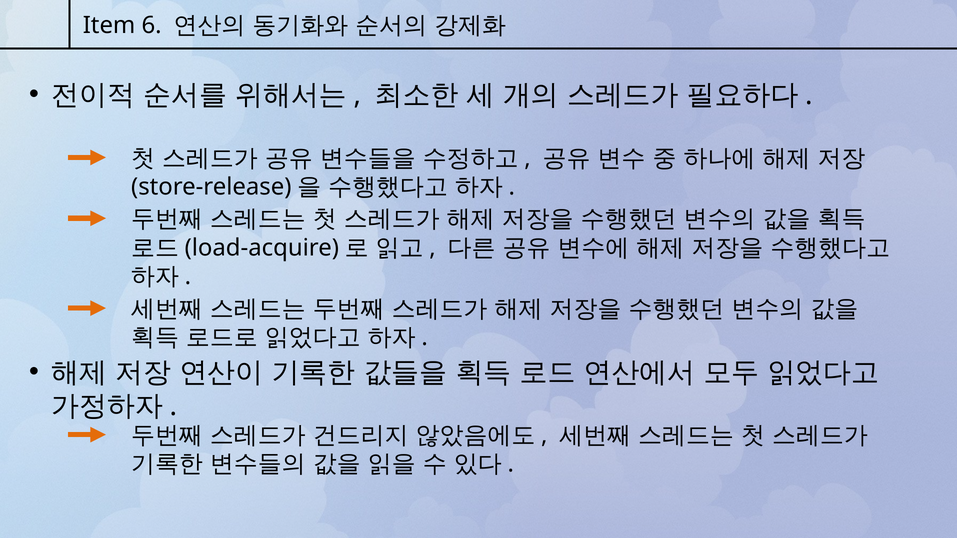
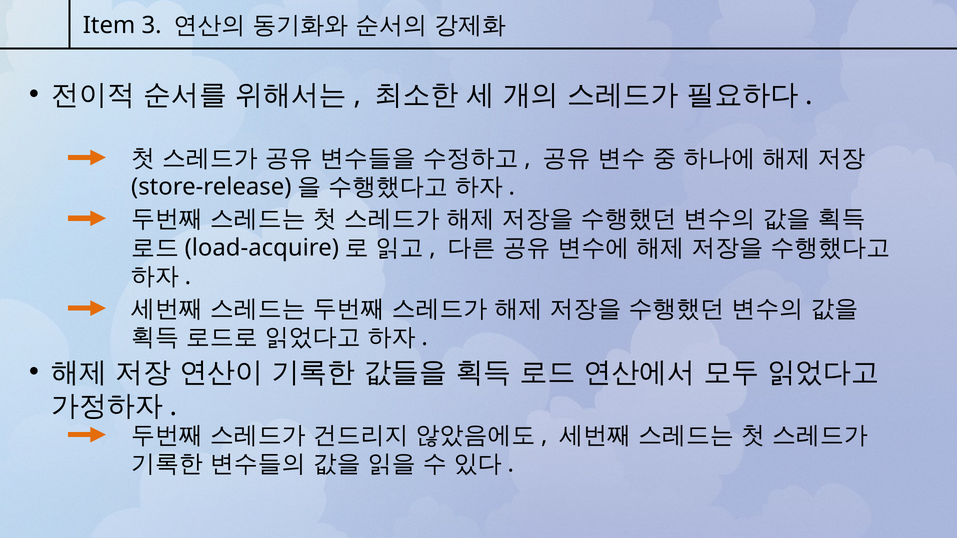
6: 6 -> 3
